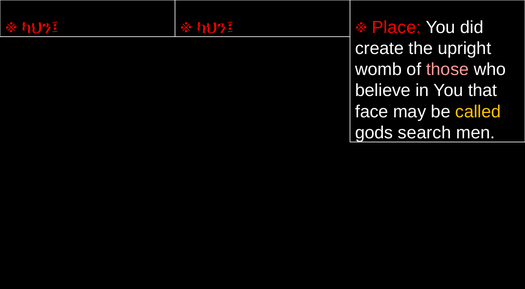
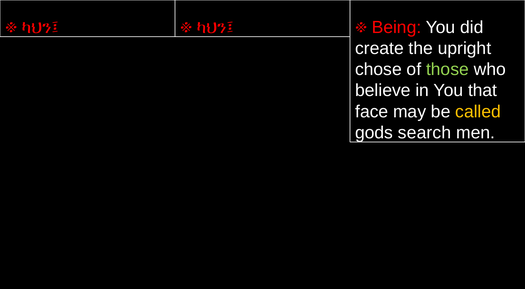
Place: Place -> Being
womb: womb -> chose
those colour: pink -> light green
